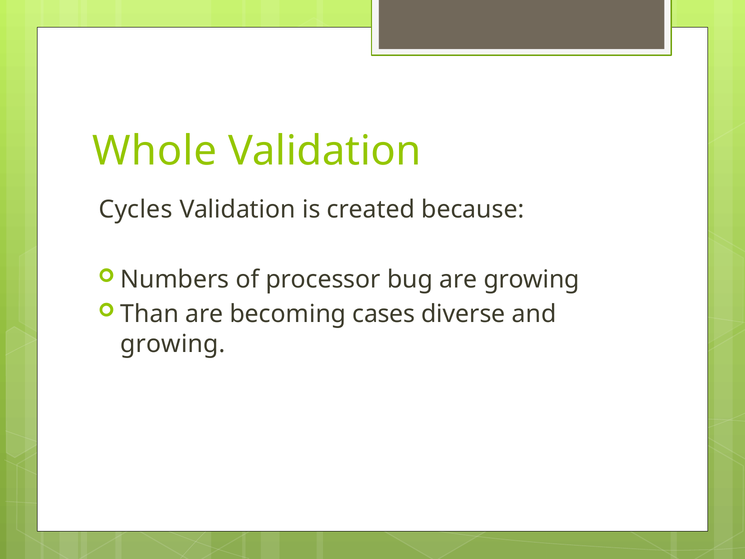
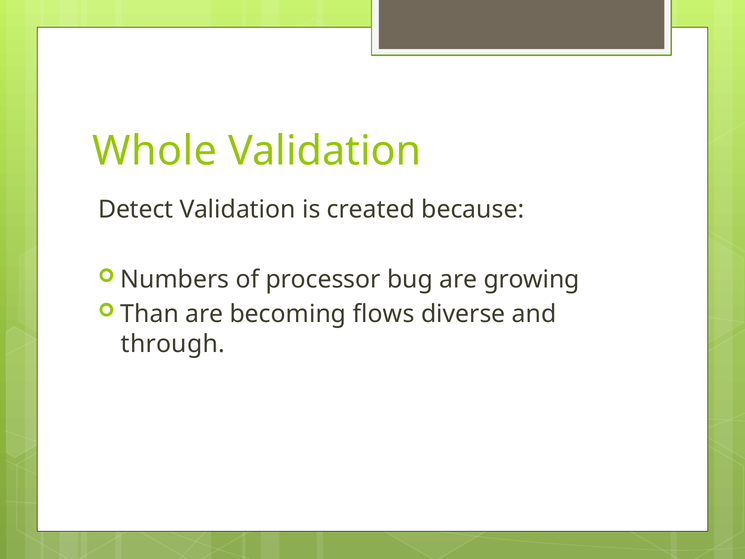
Cycles: Cycles -> Detect
cases: cases -> flows
growing at (173, 344): growing -> through
